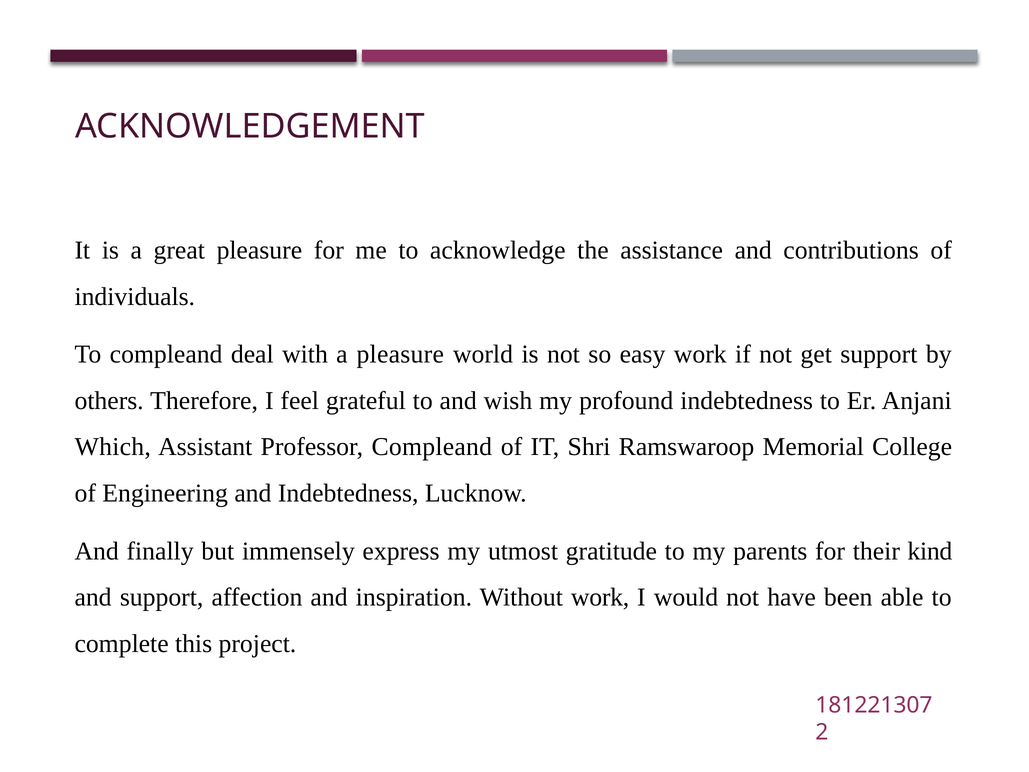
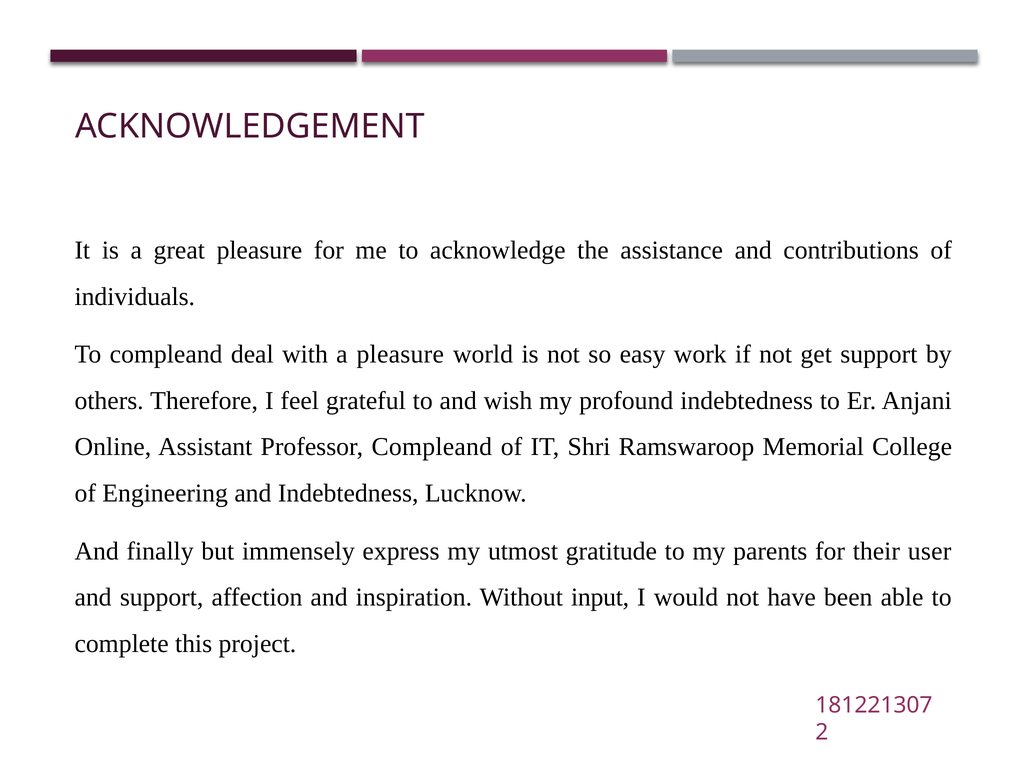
Which: Which -> Online
kind: kind -> user
Without work: work -> input
